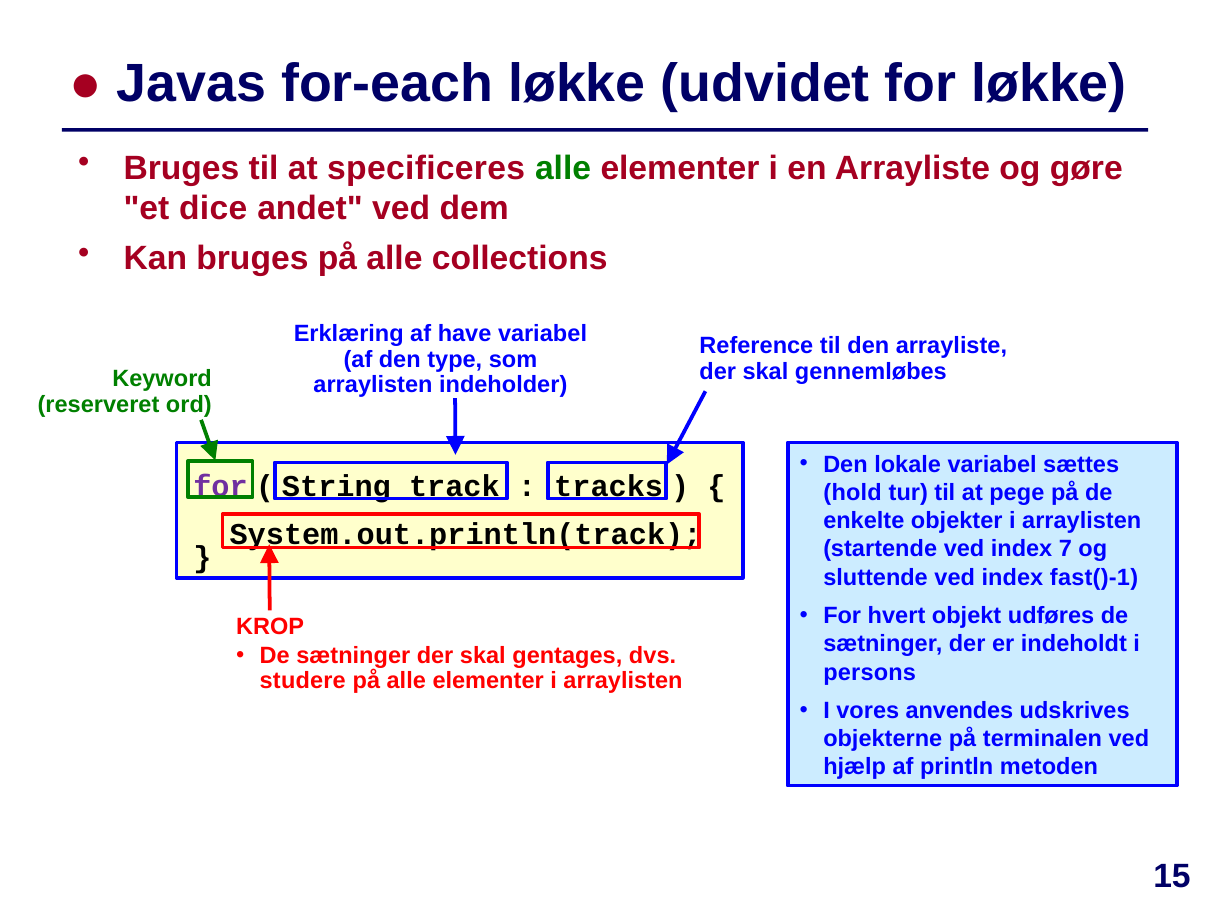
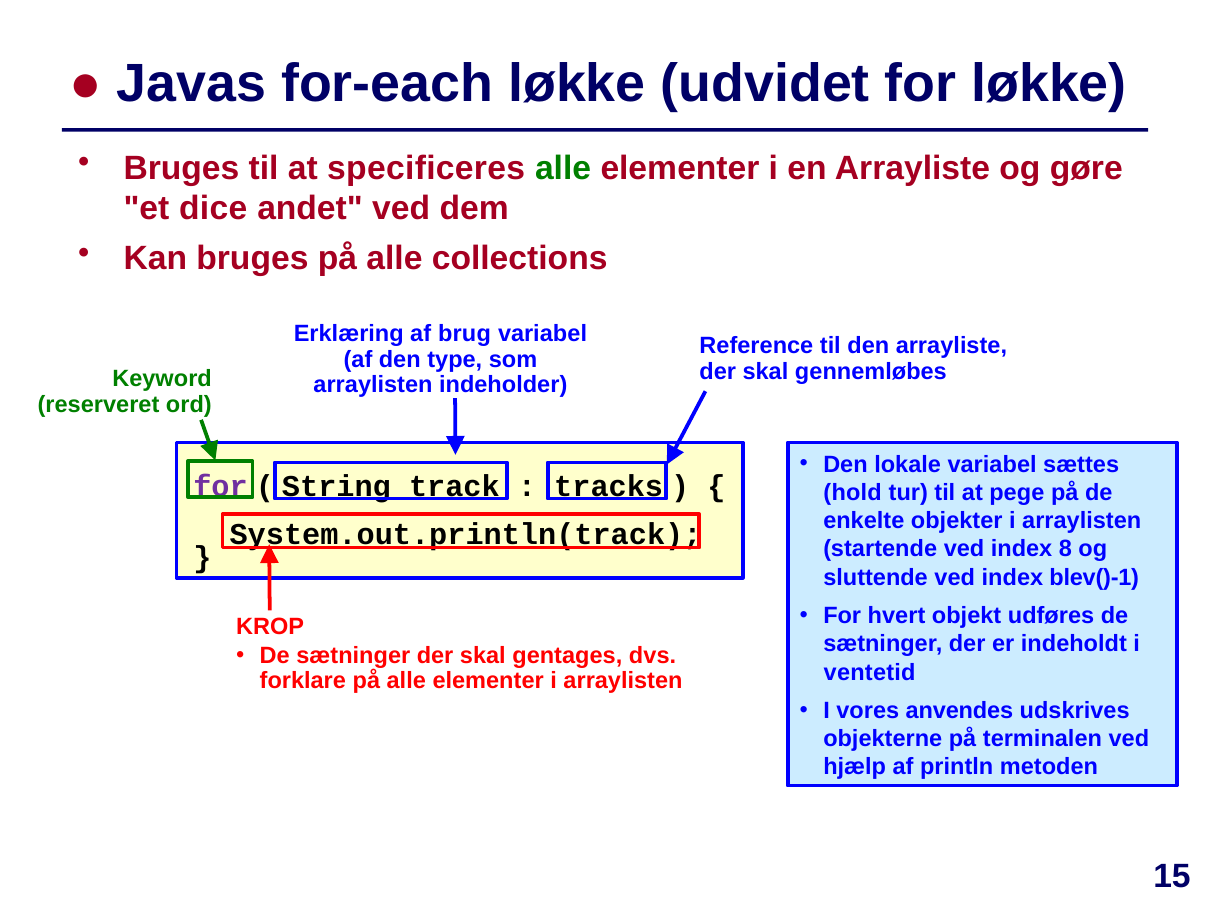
have: have -> brug
7: 7 -> 8
fast()-1: fast()-1 -> blev()-1
persons: persons -> ventetid
studere: studere -> forklare
